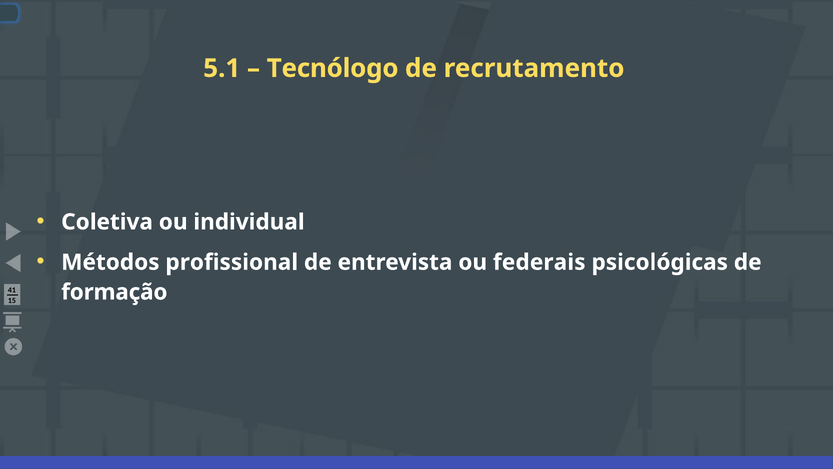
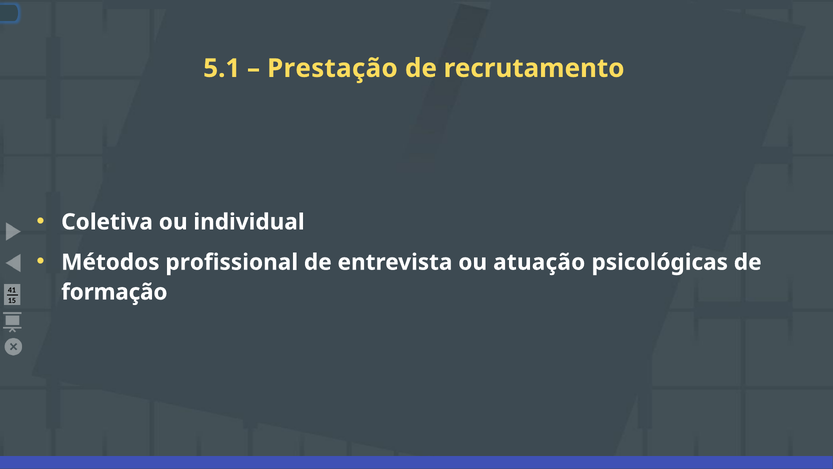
Tecnólogo: Tecnólogo -> Prestação
federais: federais -> atuação
